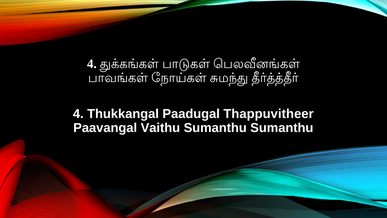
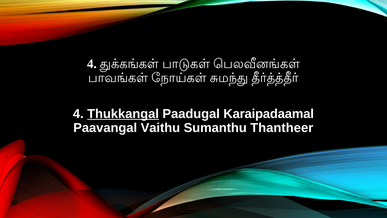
Thukkangal underline: none -> present
Thappuvitheer: Thappuvitheer -> Karaipadaamal
Sumanthu Sumanthu: Sumanthu -> Thantheer
